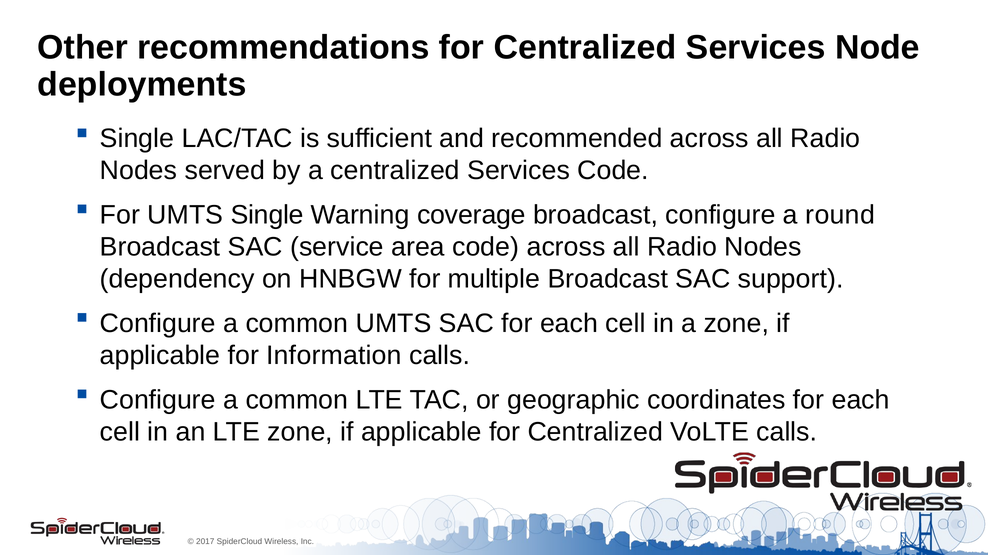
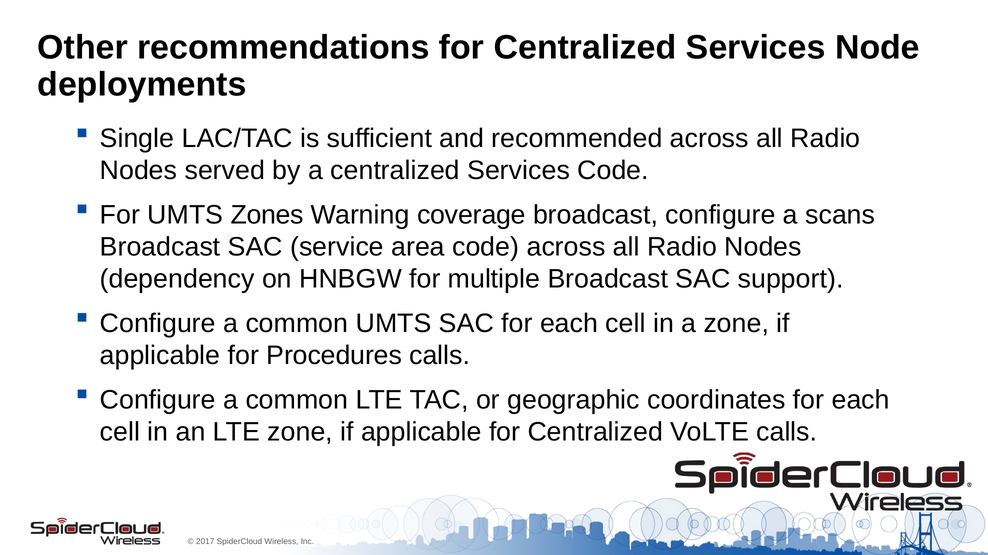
UMTS Single: Single -> Zones
round: round -> scans
Information: Information -> Procedures
